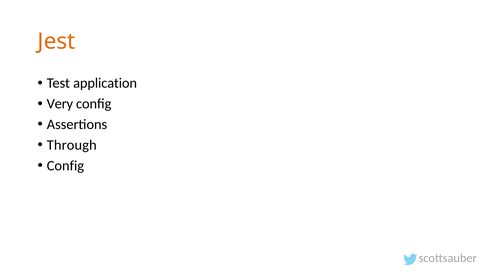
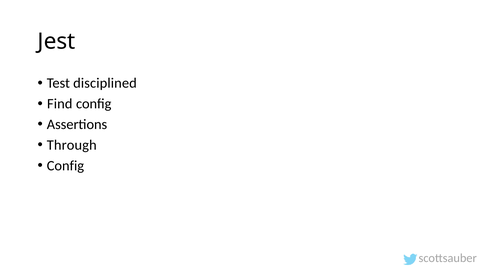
Jest colour: orange -> black
application: application -> disciplined
Very: Very -> Find
